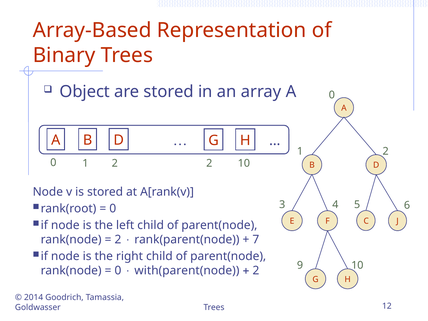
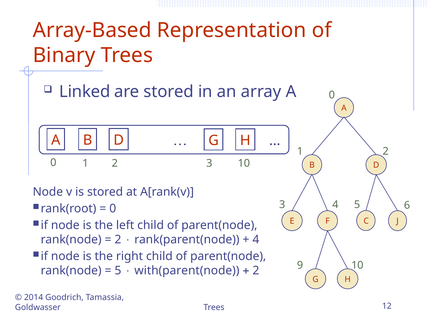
Object: Object -> Linked
2 2: 2 -> 3
7 at (256, 240): 7 -> 4
0 at (118, 270): 0 -> 5
